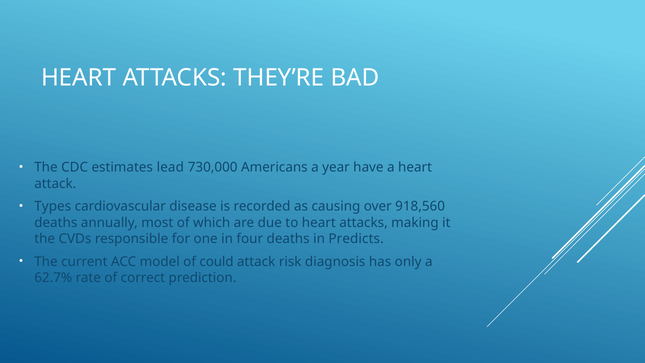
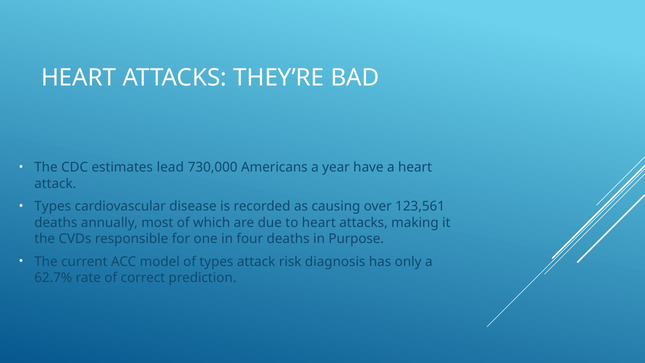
918,560: 918,560 -> 123,561
Predicts: Predicts -> Purpose
of could: could -> types
